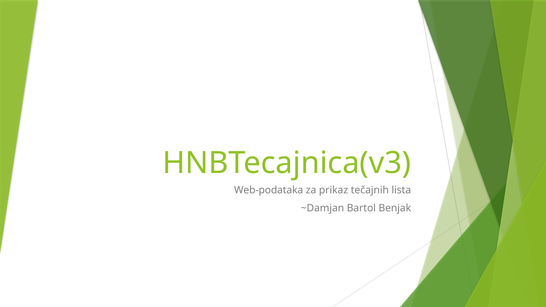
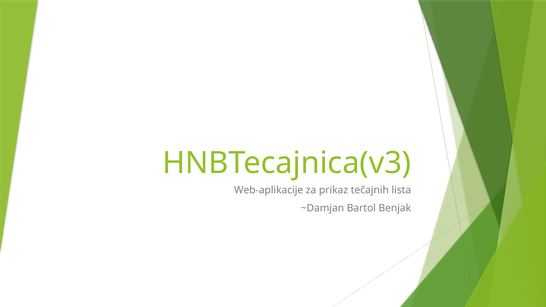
Web-podataka: Web-podataka -> Web-aplikacije
